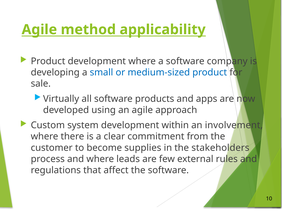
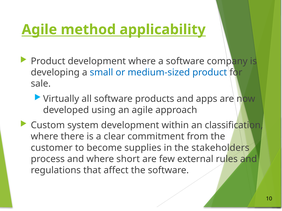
involvement: involvement -> classification
leads: leads -> short
